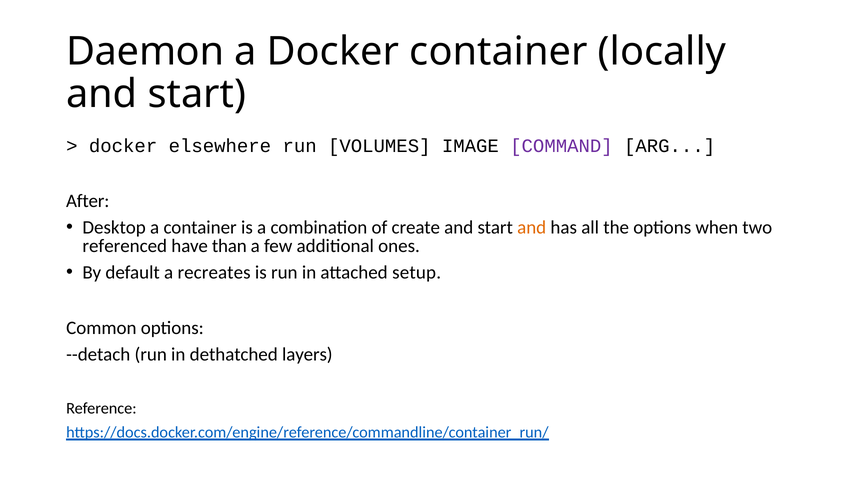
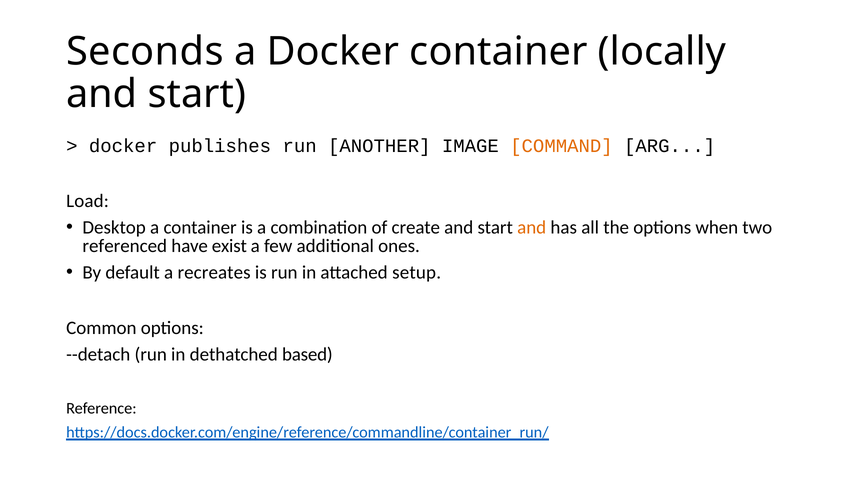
Daemon: Daemon -> Seconds
elsewhere: elsewhere -> publishes
VOLUMES: VOLUMES -> ANOTHER
COMMAND colour: purple -> orange
After: After -> Load
than: than -> exist
layers: layers -> based
